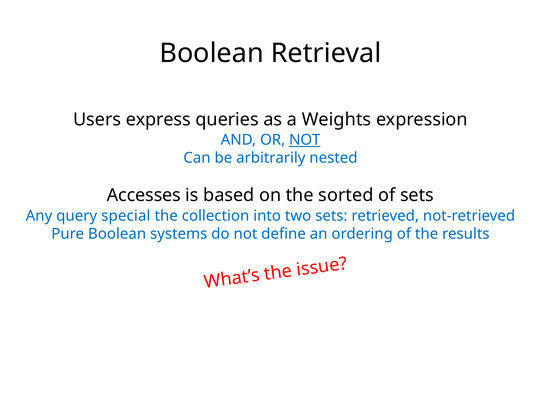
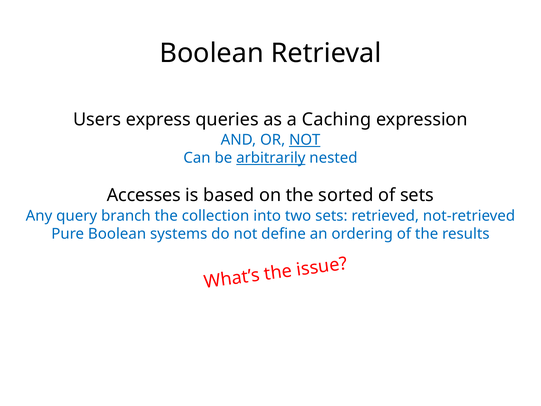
Weights: Weights -> Caching
arbitrarily underline: none -> present
special: special -> branch
